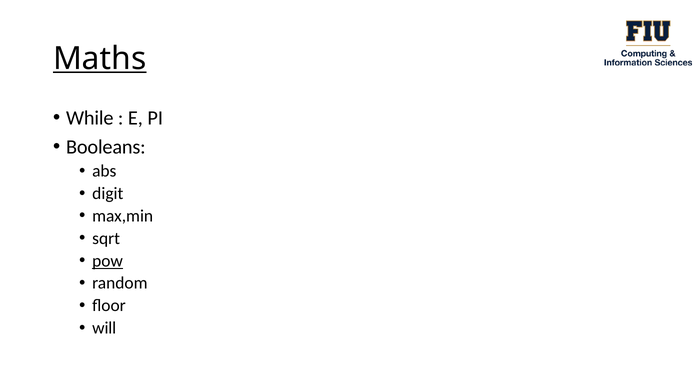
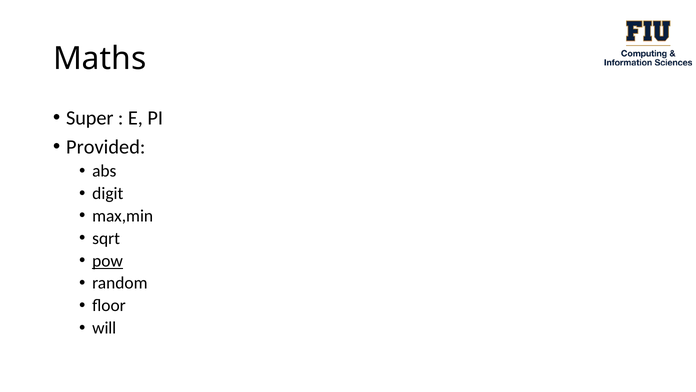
Maths underline: present -> none
While: While -> Super
Booleans: Booleans -> Provided
